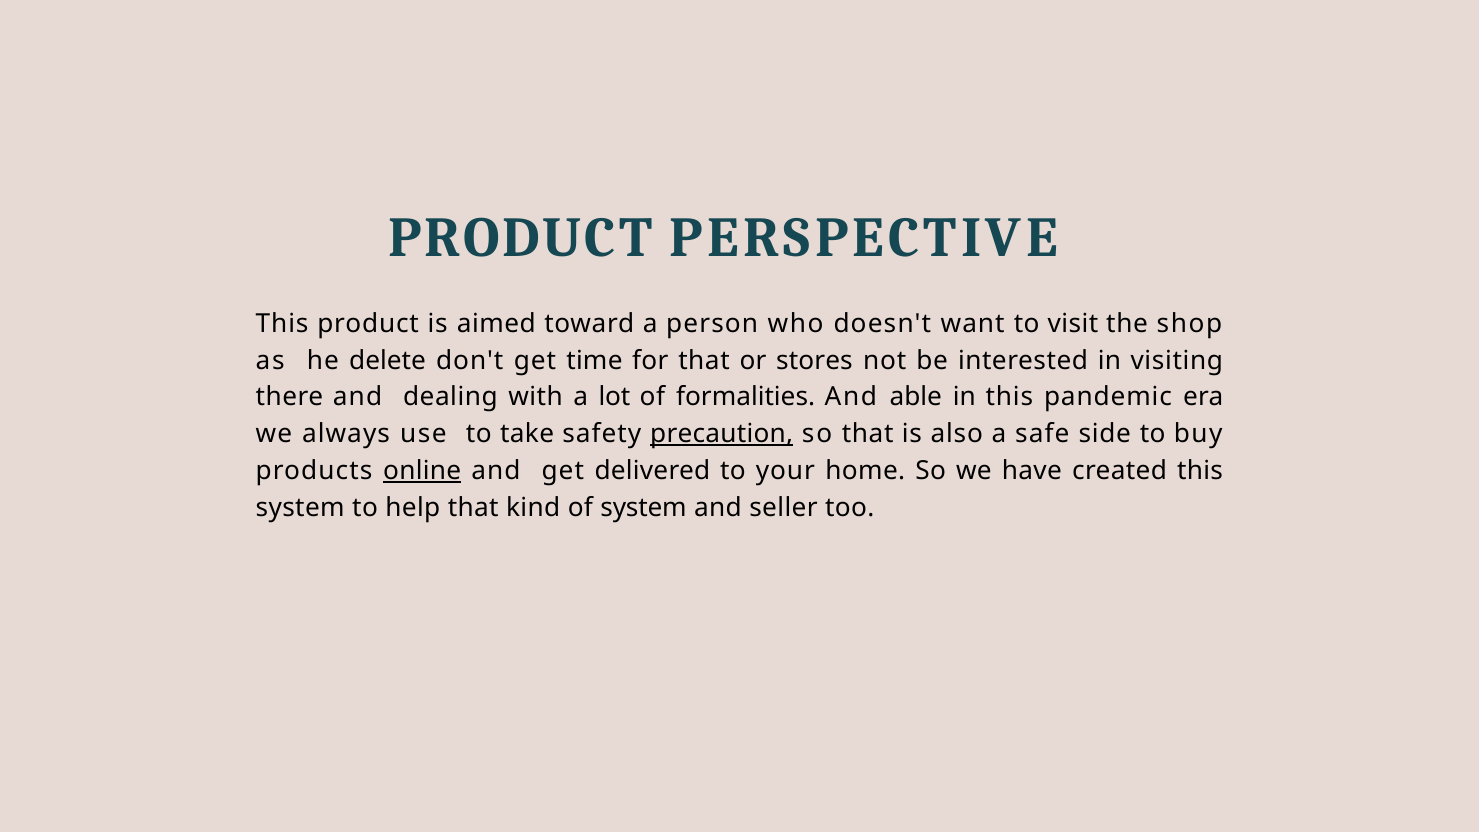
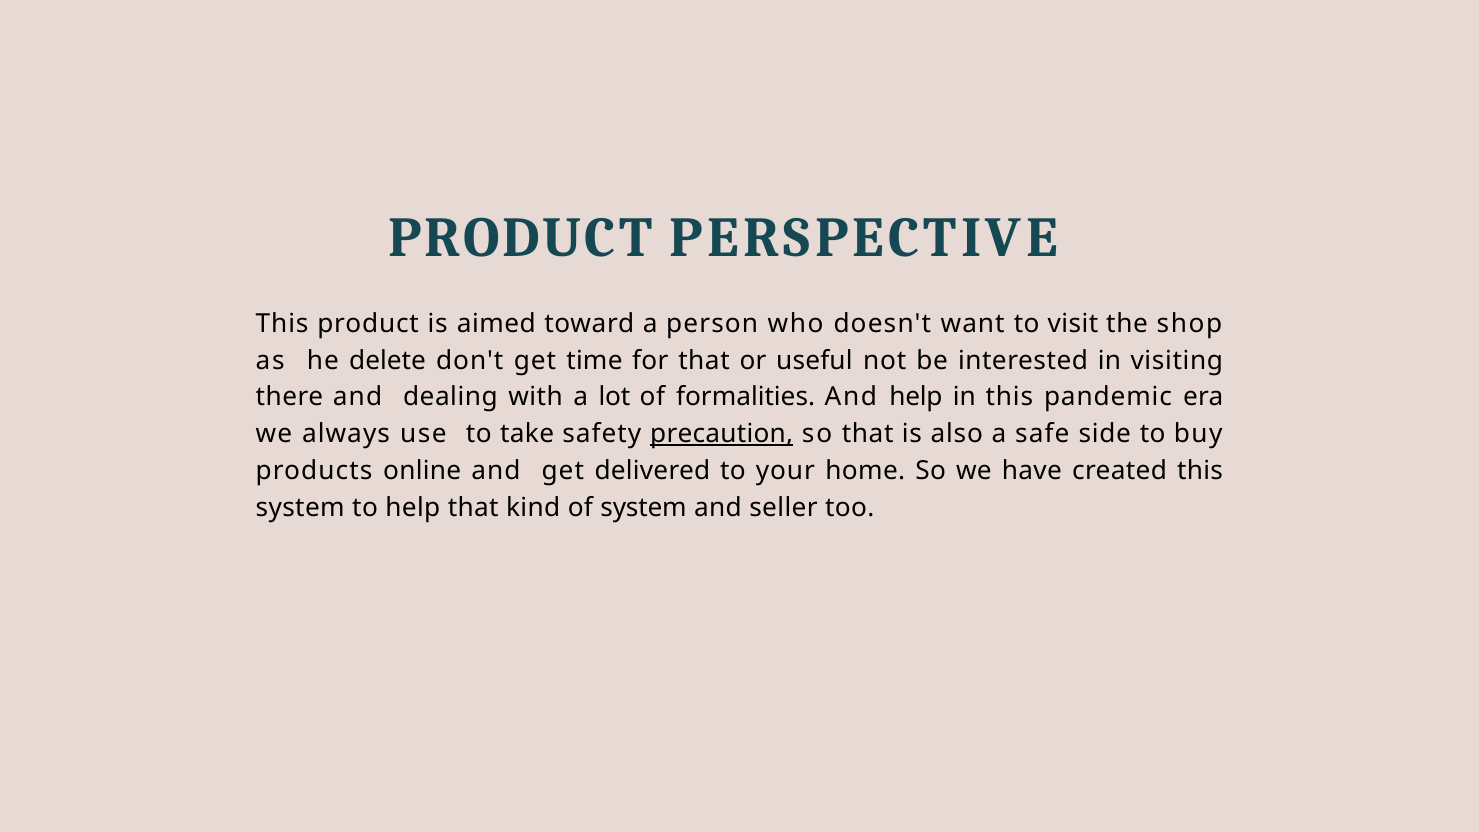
stores: stores -> useful
And able: able -> help
online underline: present -> none
